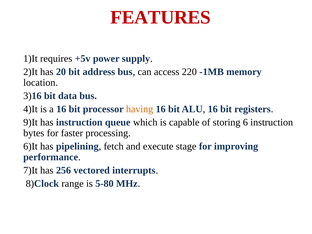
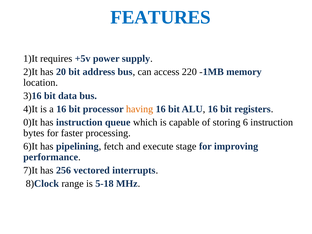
FEATURES colour: red -> blue
9)It: 9)It -> 0)It
5-80: 5-80 -> 5-18
